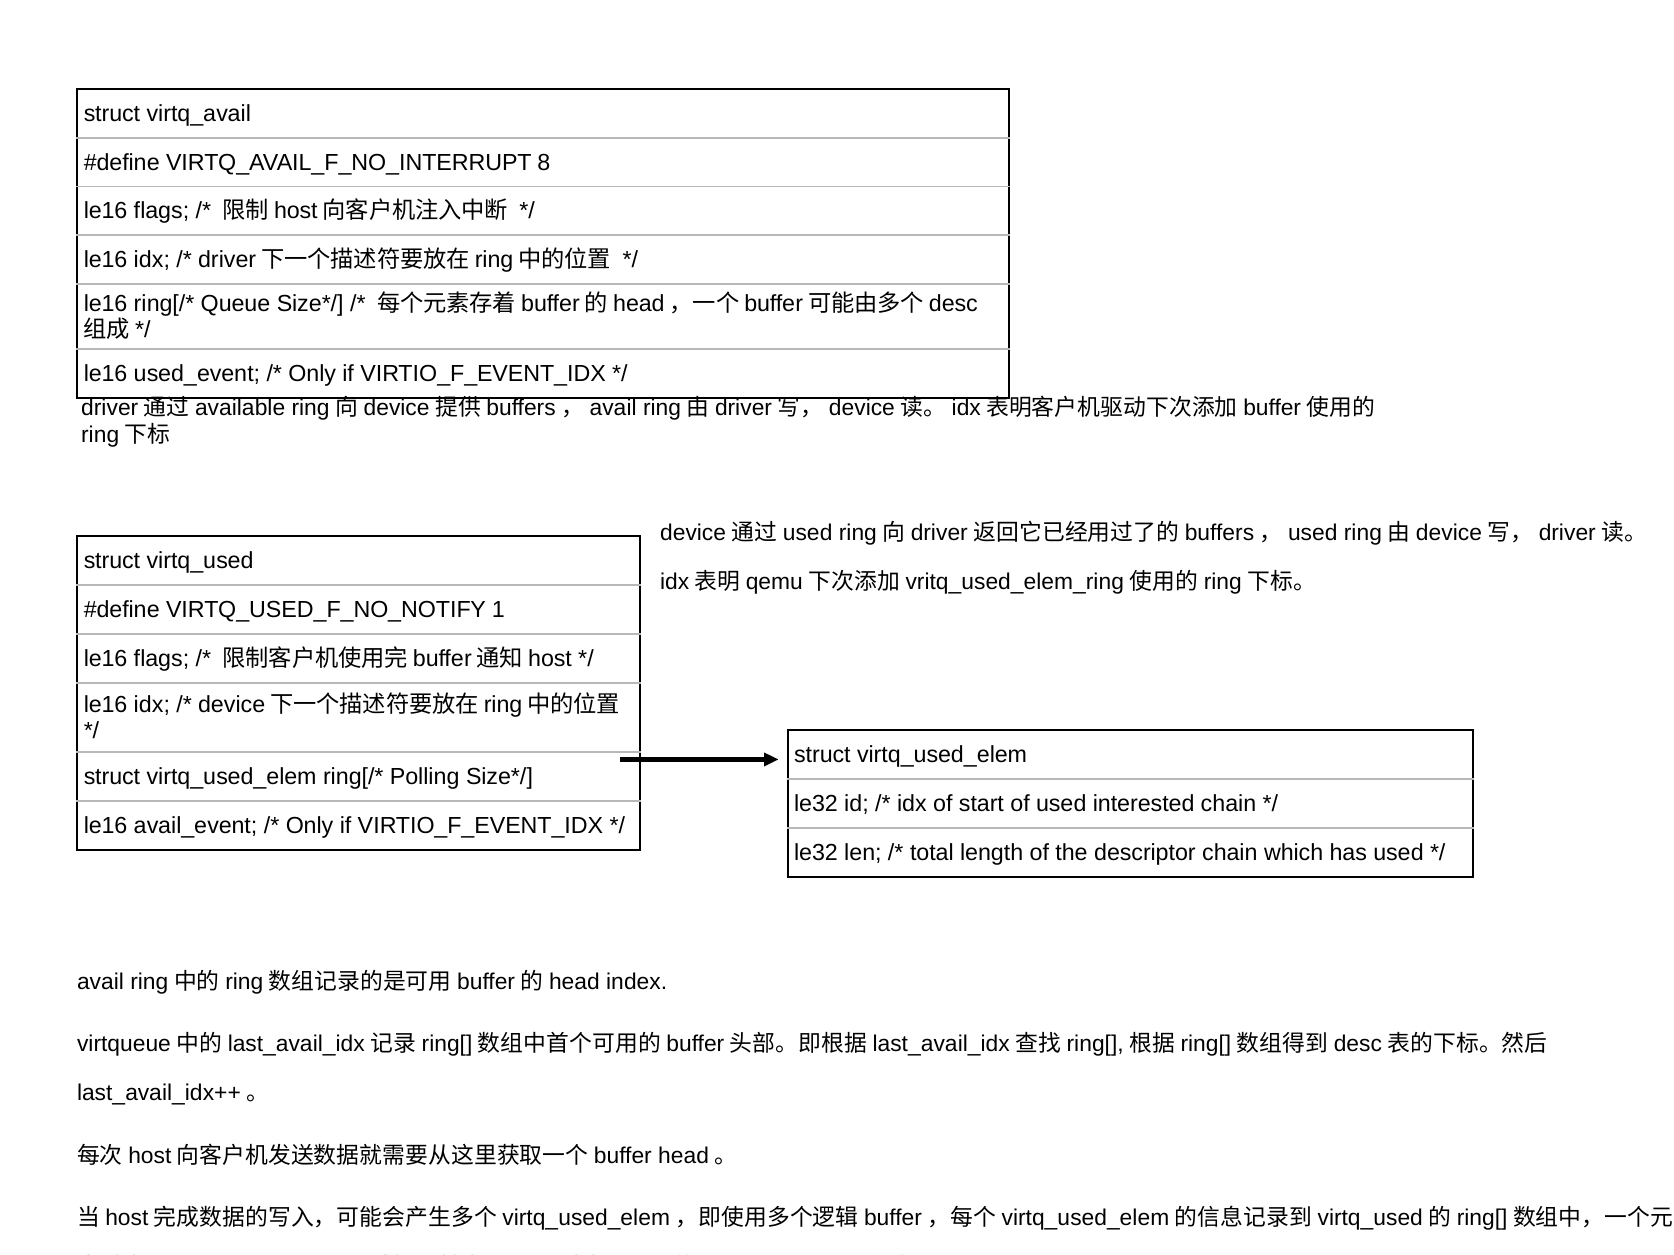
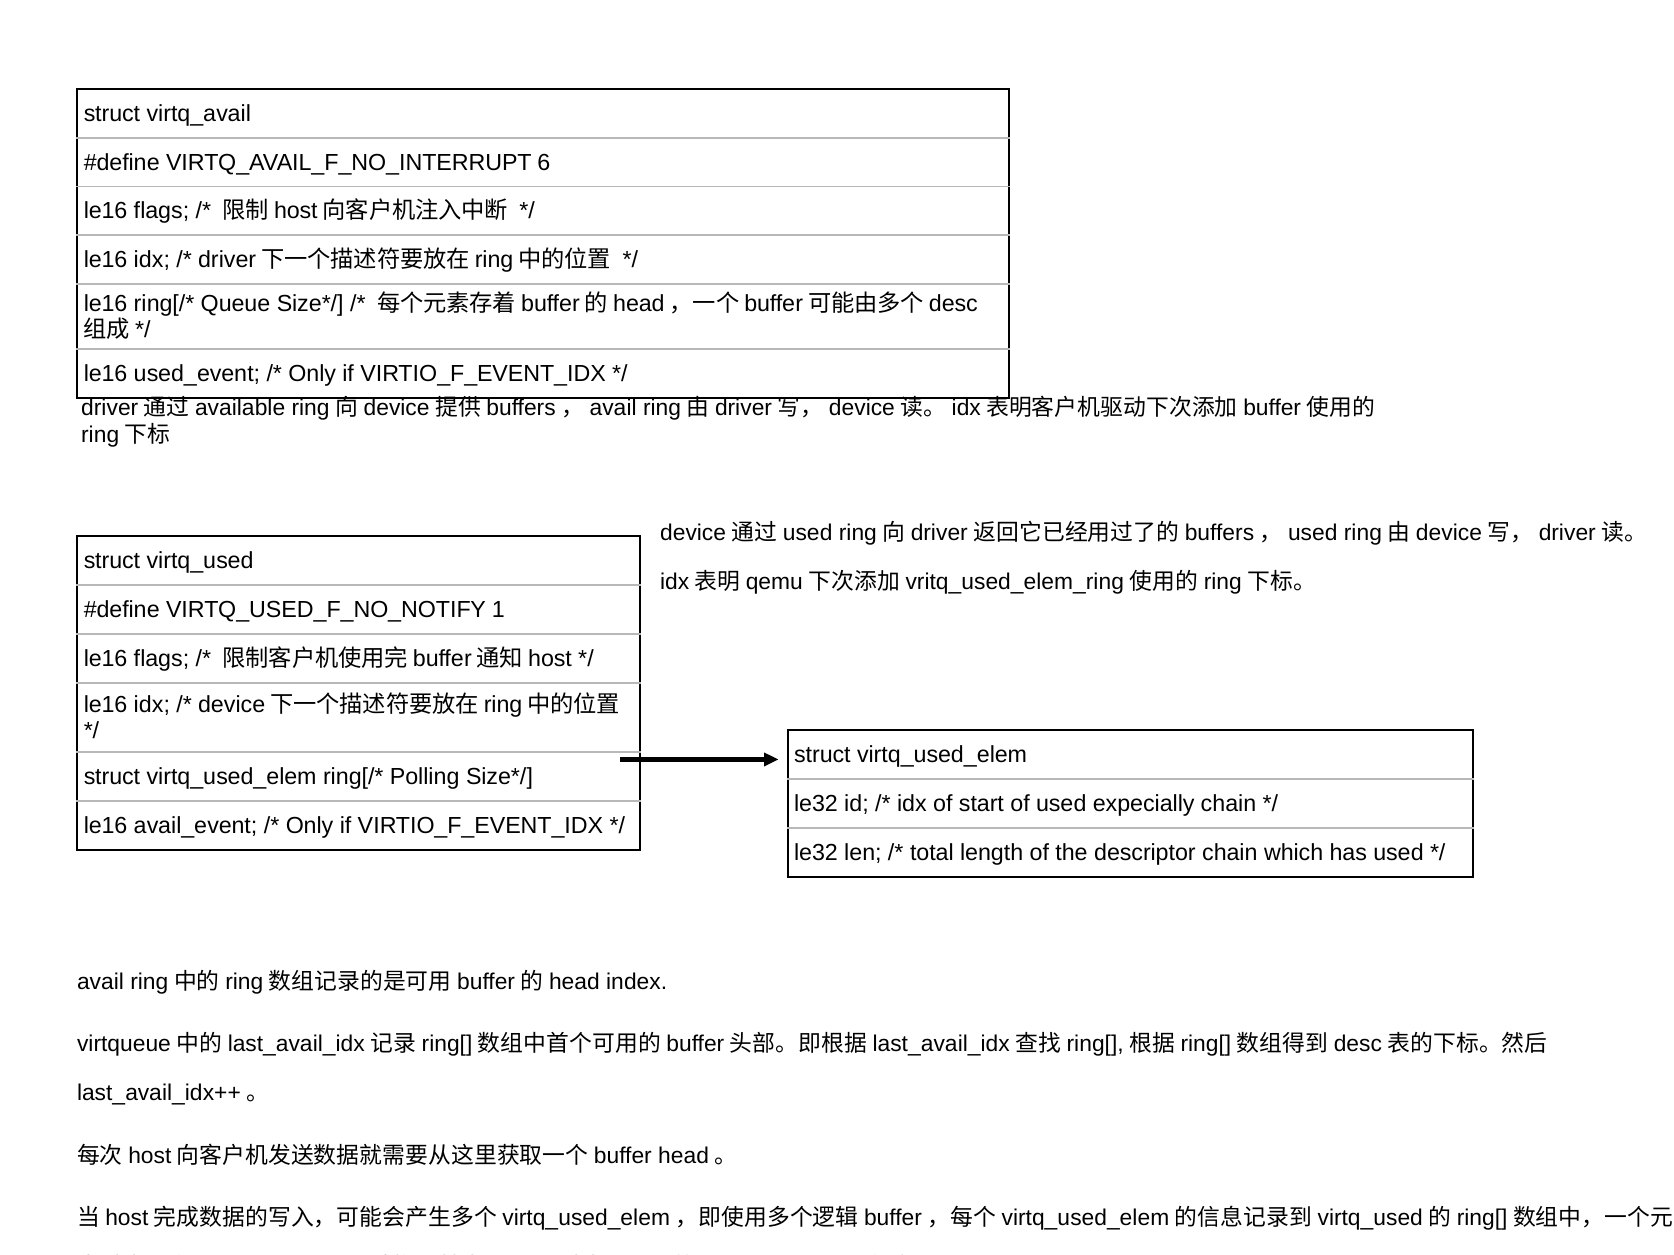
8: 8 -> 6
interested: interested -> expecially
